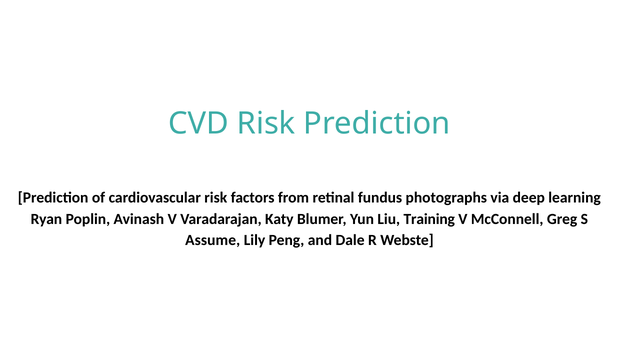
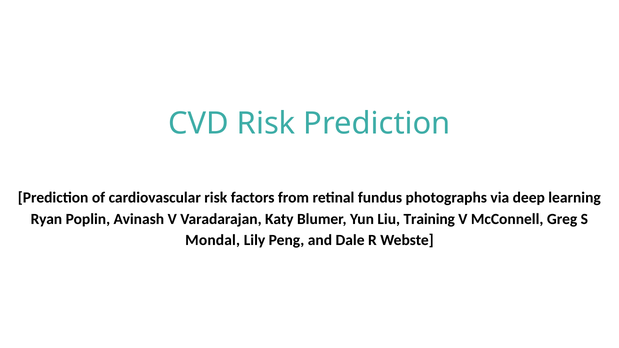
Assume: Assume -> Mondal
